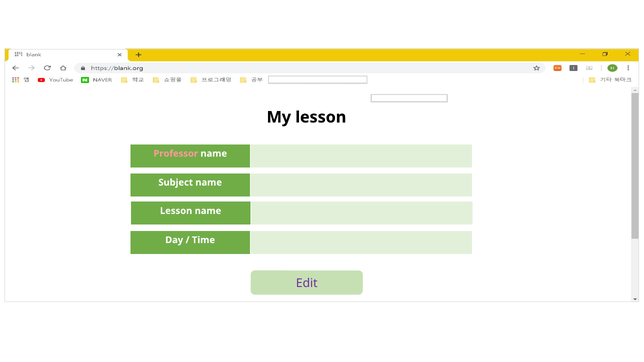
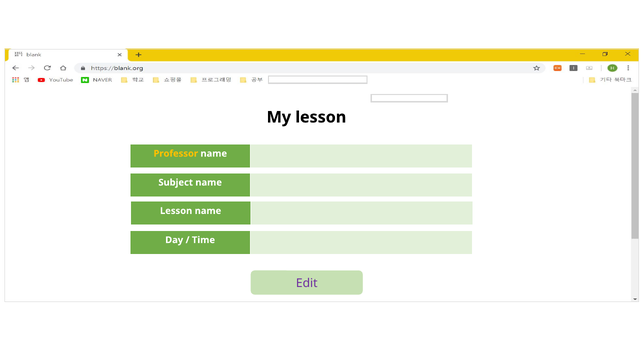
Professor colour: pink -> yellow
